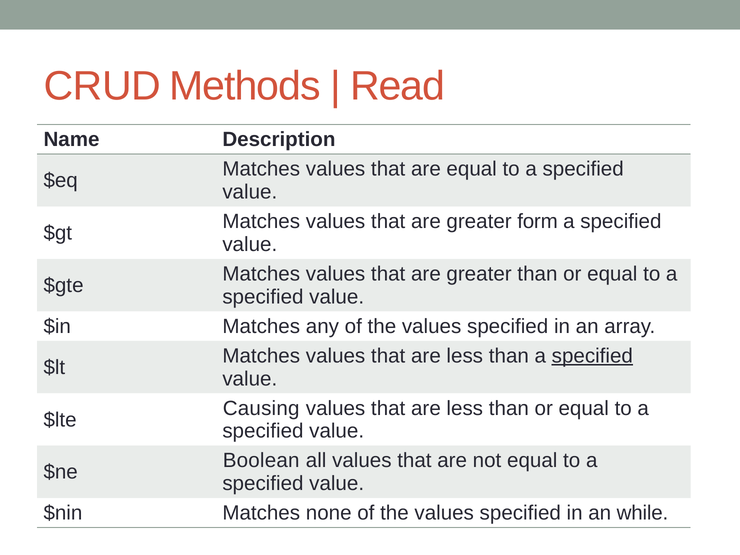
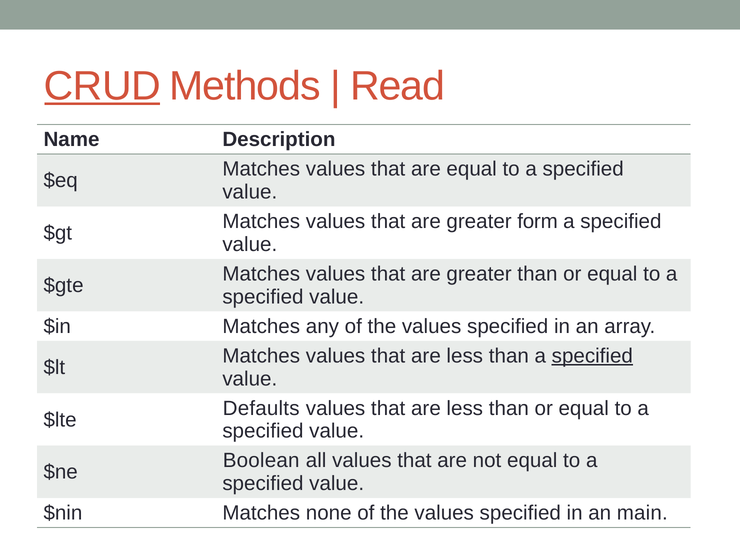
CRUD underline: none -> present
Causing: Causing -> Defaults
while: while -> main
